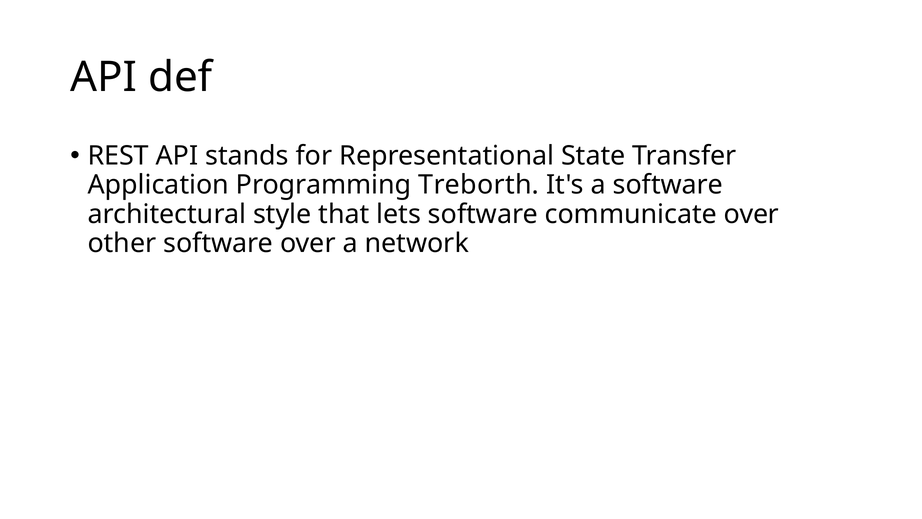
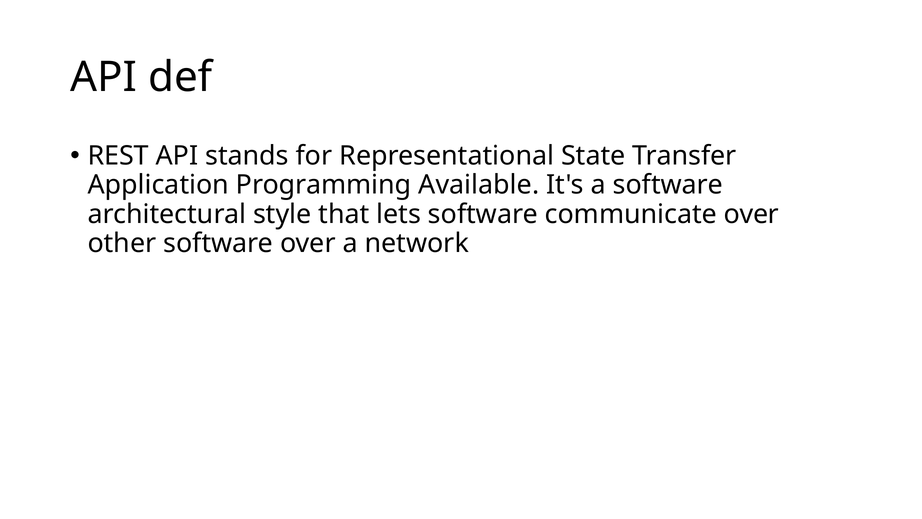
Treborth: Treborth -> Available
